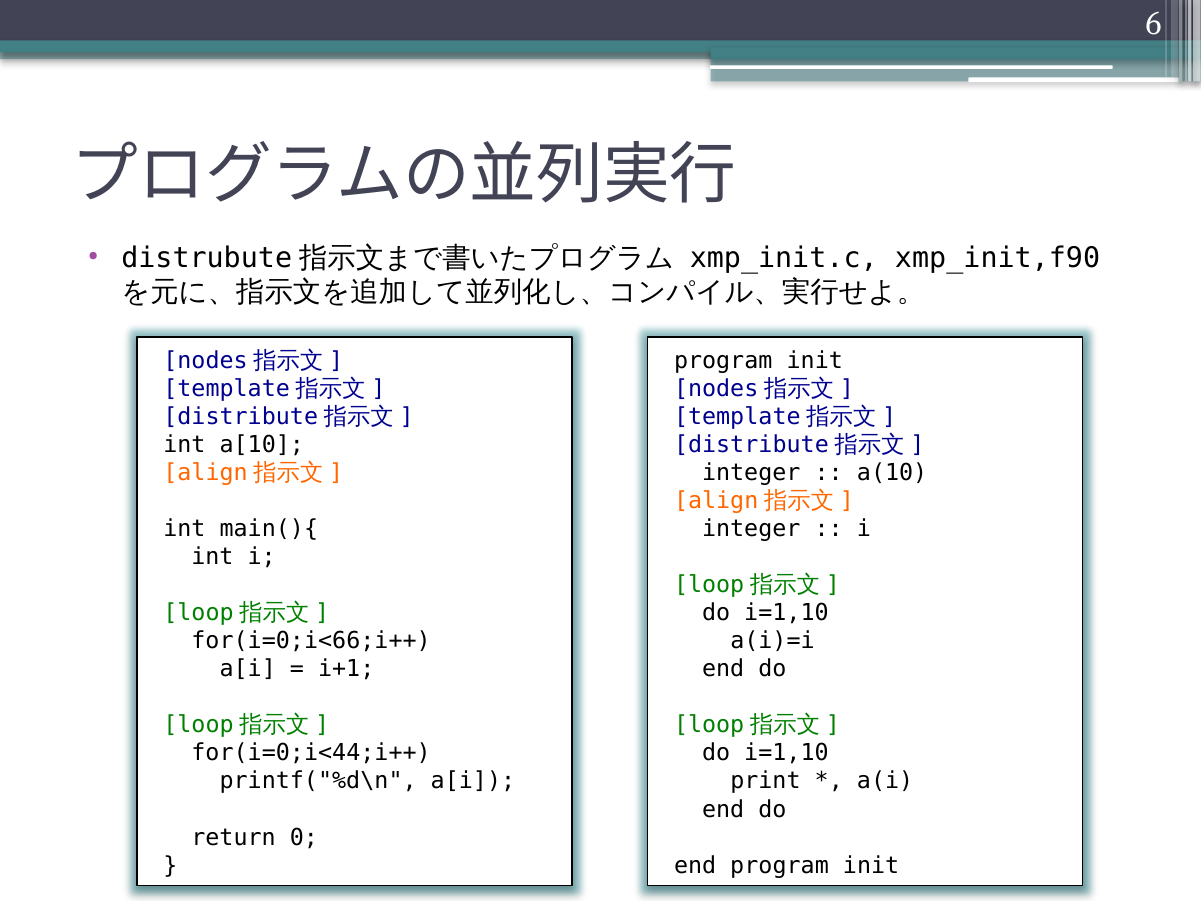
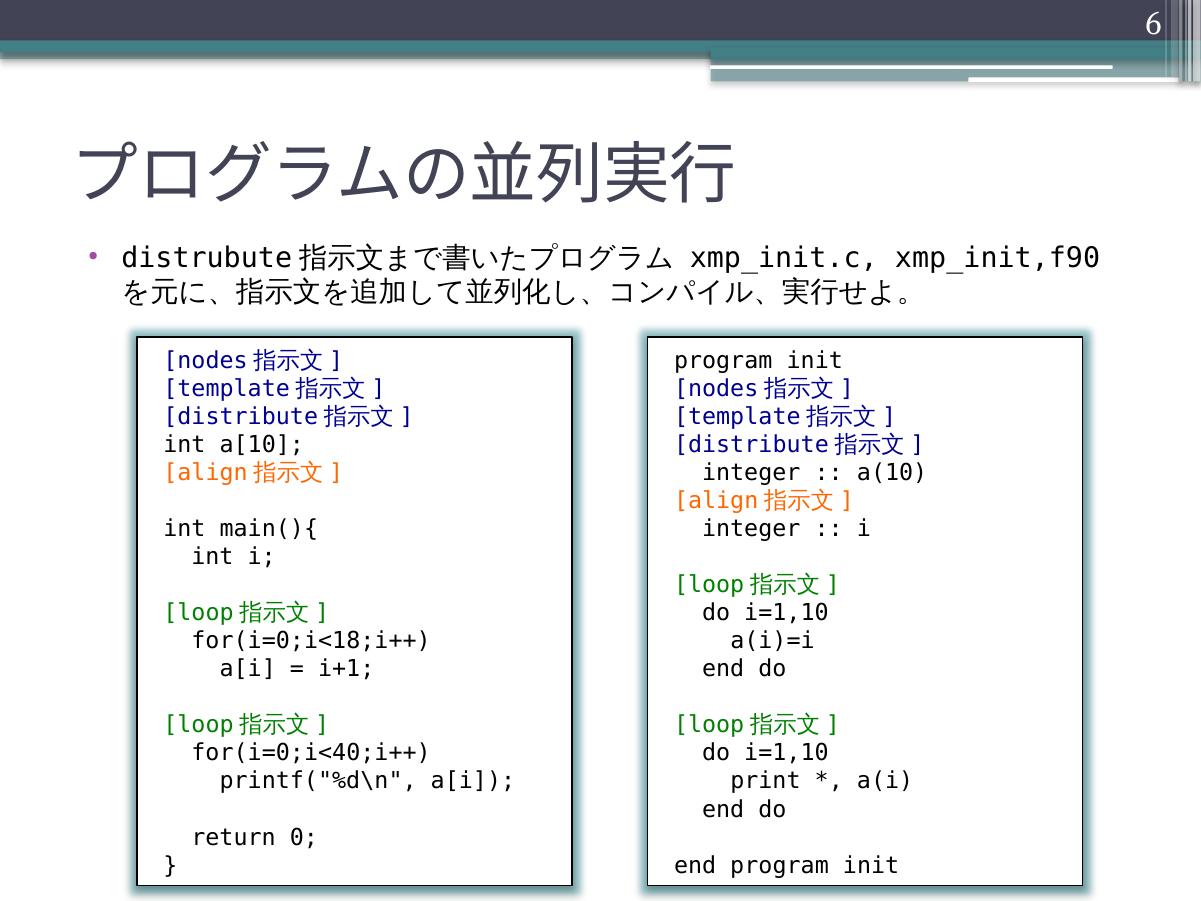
for(i=0;i<66;i++: for(i=0;i<66;i++ -> for(i=0;i<18;i++
for(i=0;i<44;i++: for(i=0;i<44;i++ -> for(i=0;i<40;i++
